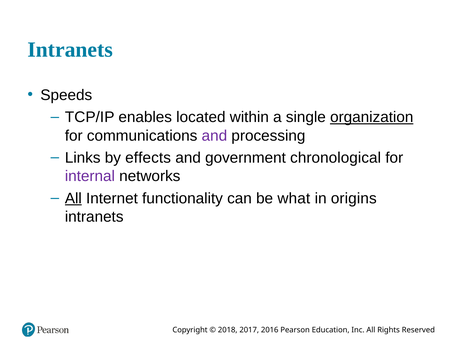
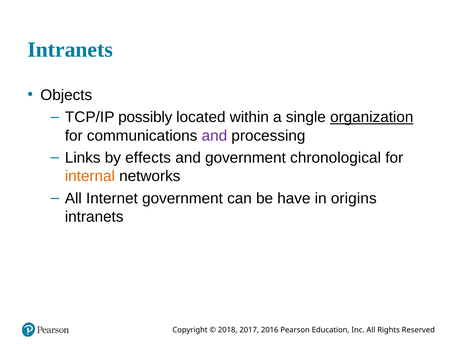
Speeds: Speeds -> Objects
enables: enables -> possibly
internal colour: purple -> orange
All at (73, 198) underline: present -> none
Internet functionality: functionality -> government
what: what -> have
